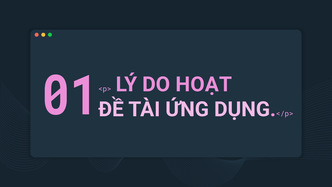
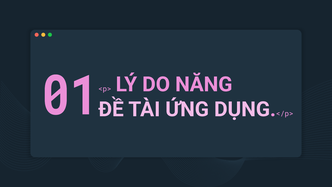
HOẠT: HOẠT -> NĂNG
